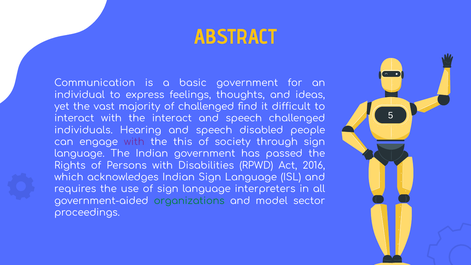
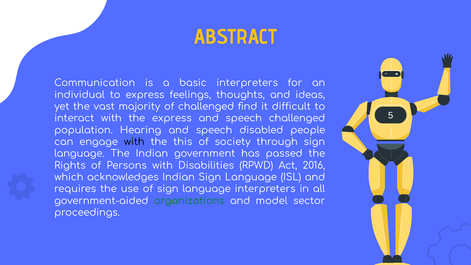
basic government: government -> interpreters
the interact: interact -> express
individuals: individuals -> population
with at (134, 142) colour: purple -> black
